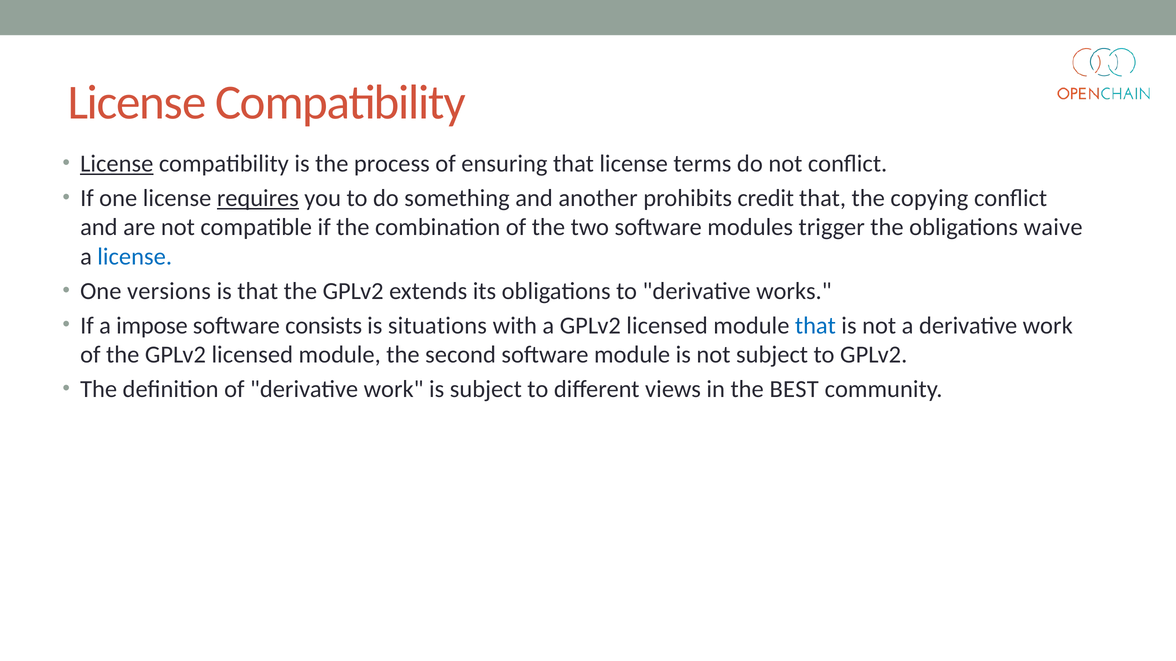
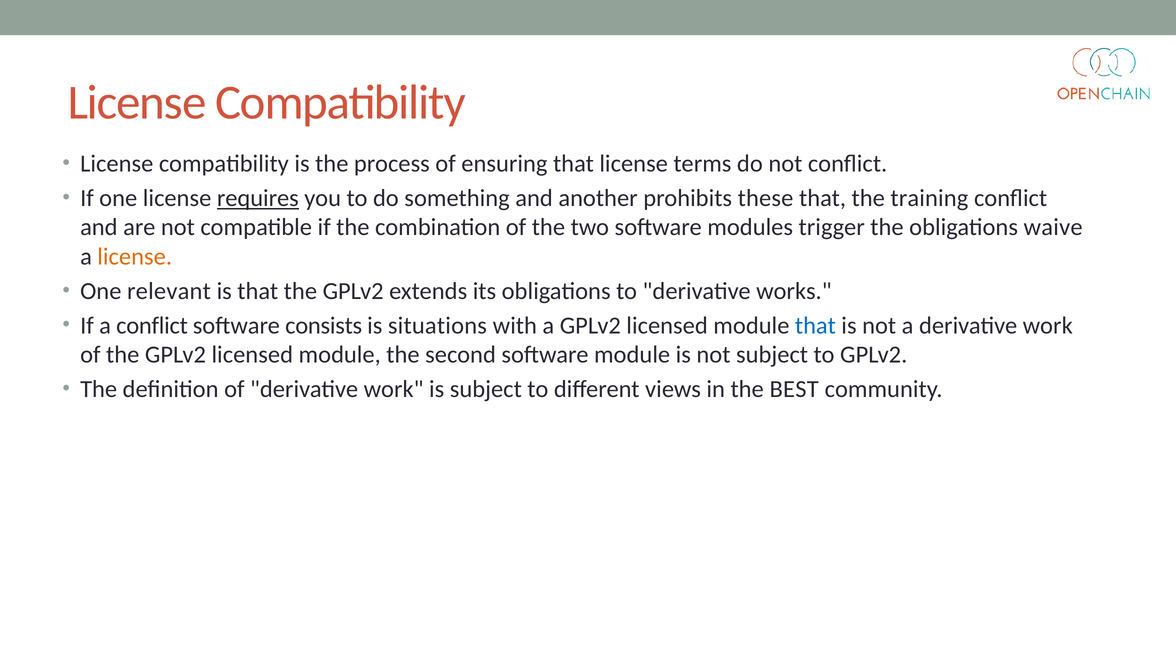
License at (117, 164) underline: present -> none
credit: credit -> these
copying: copying -> training
license at (135, 257) colour: blue -> orange
versions: versions -> relevant
a impose: impose -> conflict
